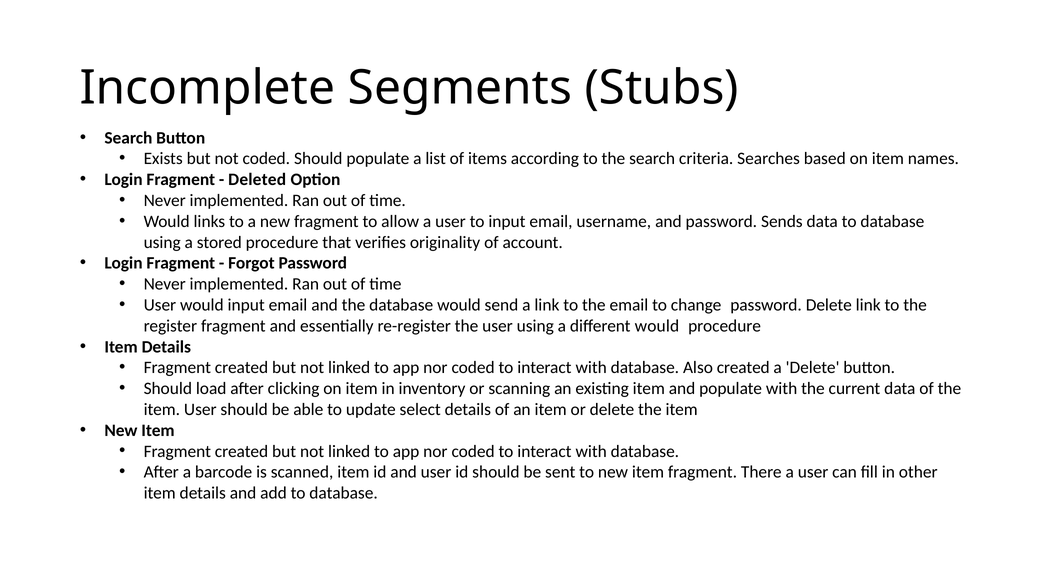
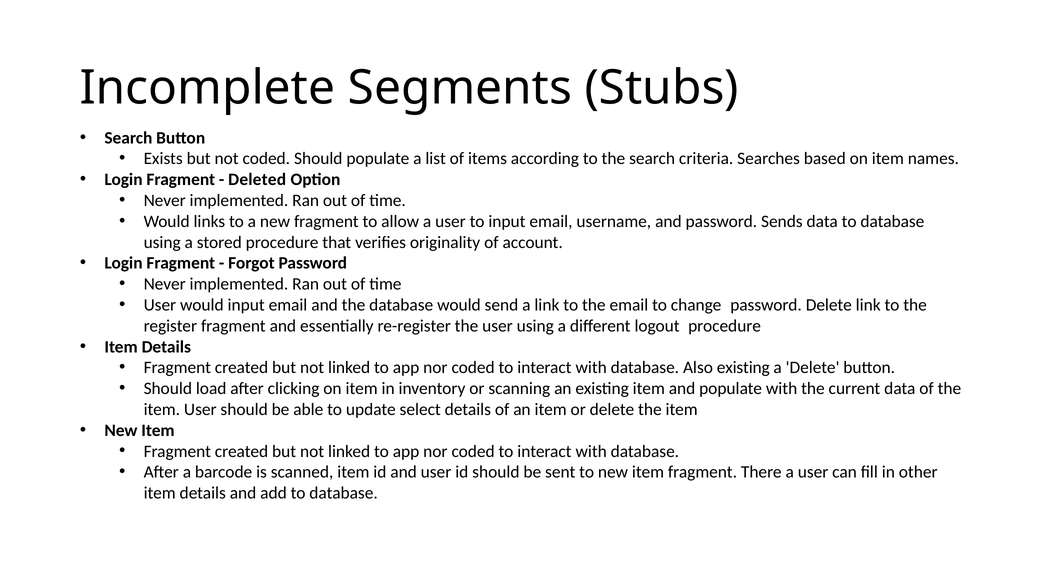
different would: would -> logout
Also created: created -> existing
